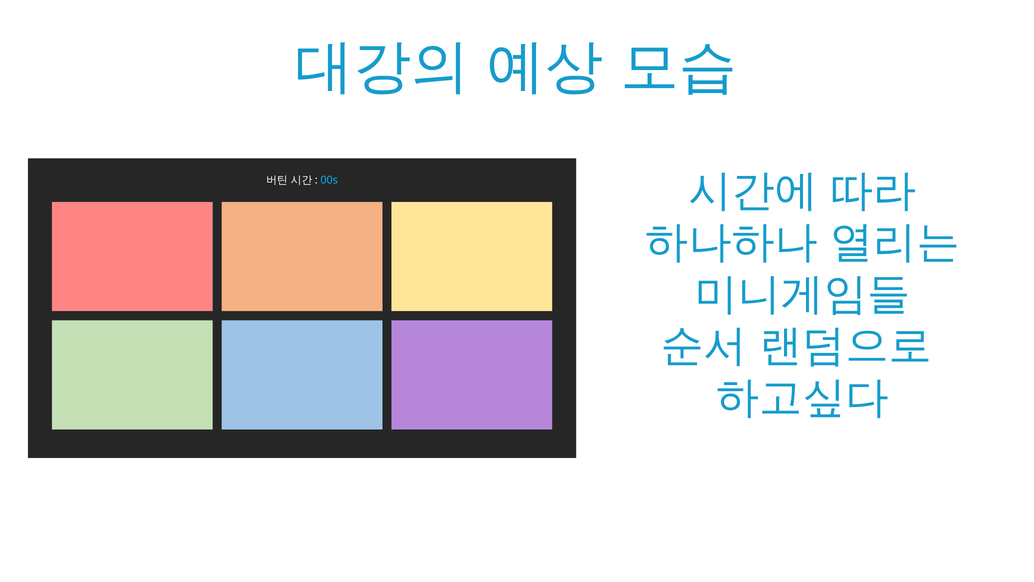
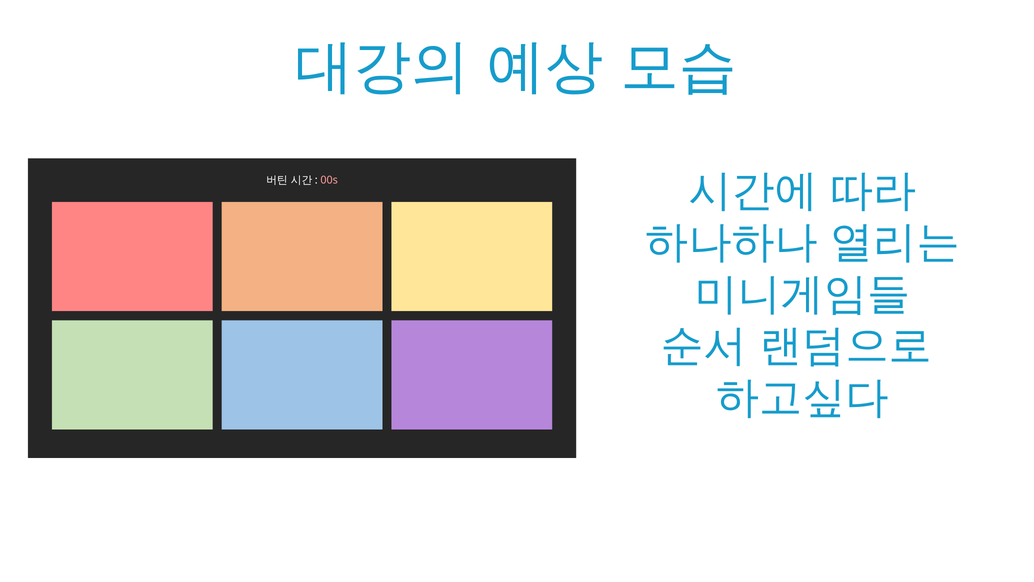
00s colour: light blue -> pink
